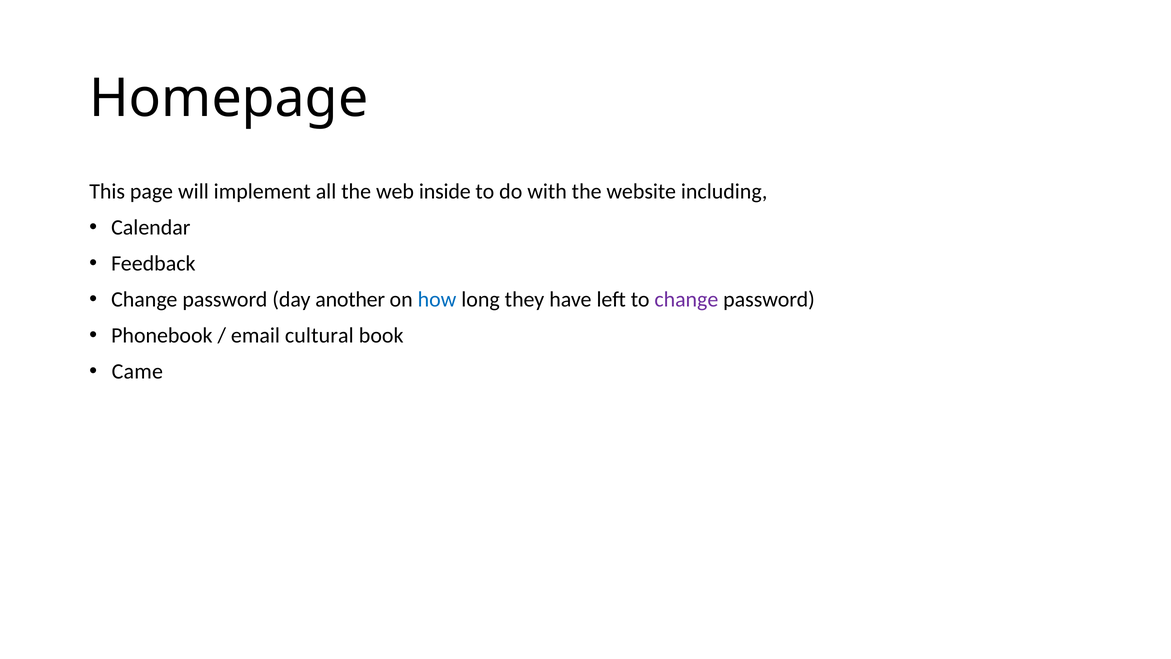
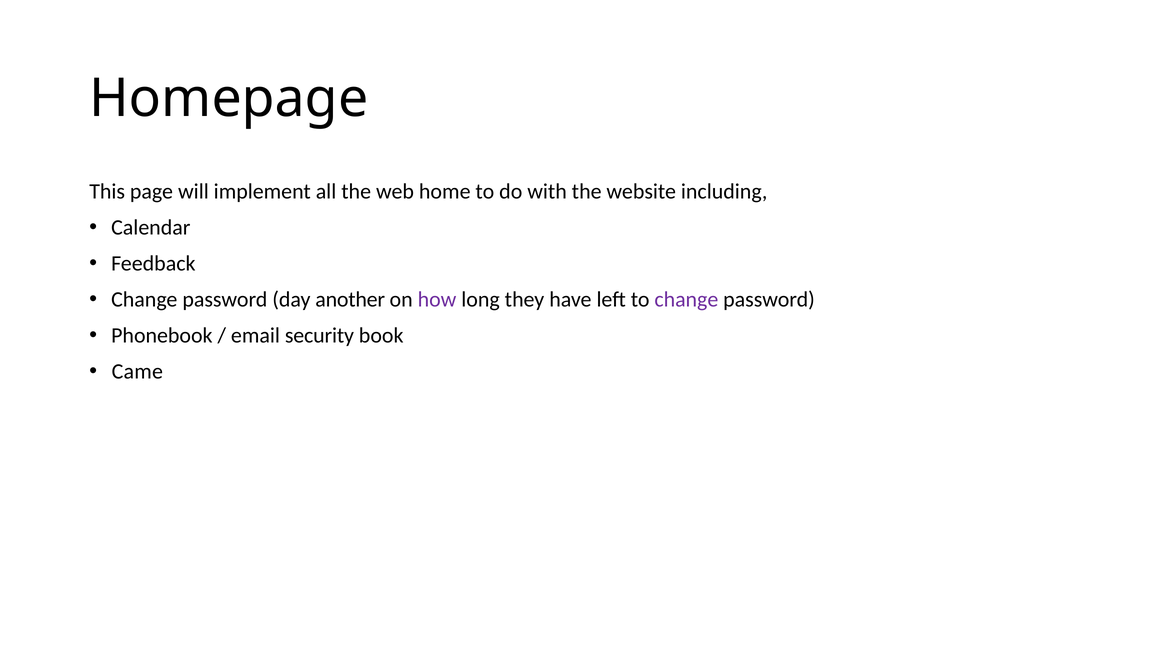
inside: inside -> home
how colour: blue -> purple
cultural: cultural -> security
